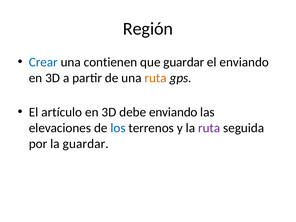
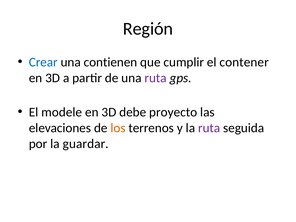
que guardar: guardar -> cumplir
el enviando: enviando -> contener
ruta at (156, 78) colour: orange -> purple
artículo: artículo -> modele
debe enviando: enviando -> proyecto
los colour: blue -> orange
